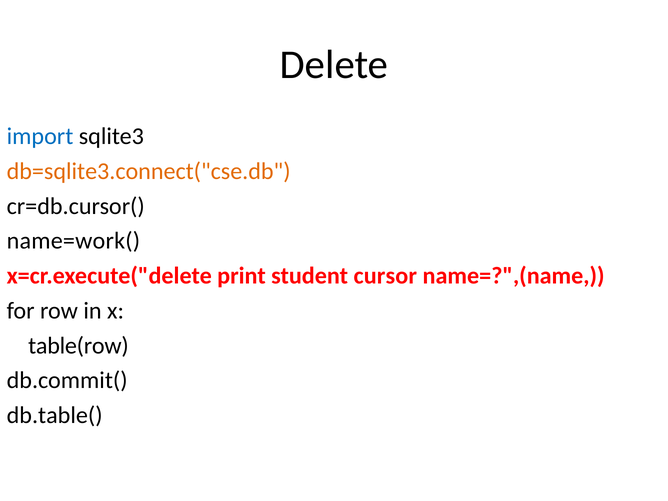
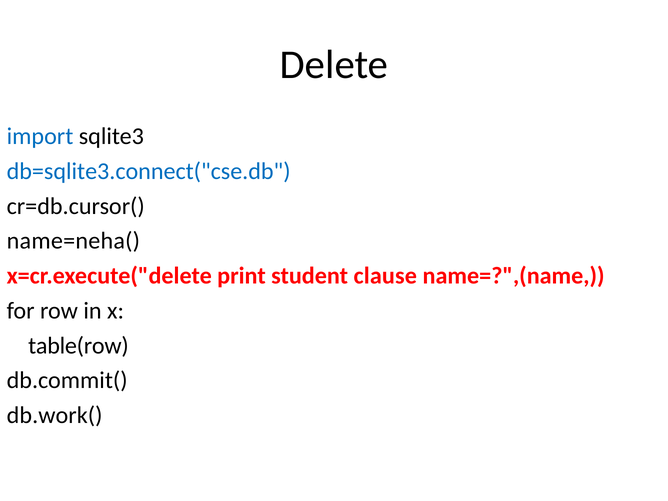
db=sqlite3.connect("cse.db colour: orange -> blue
name=work(: name=work( -> name=neha(
cursor: cursor -> clause
db.table(: db.table( -> db.work(
